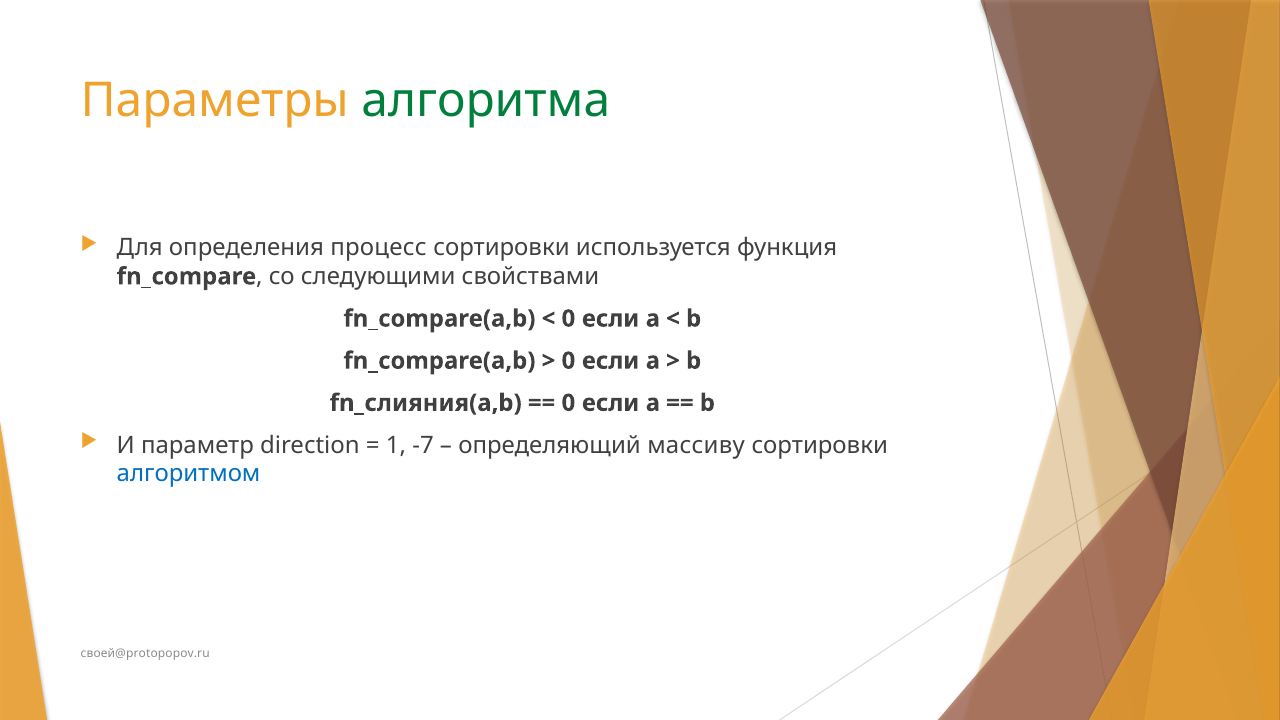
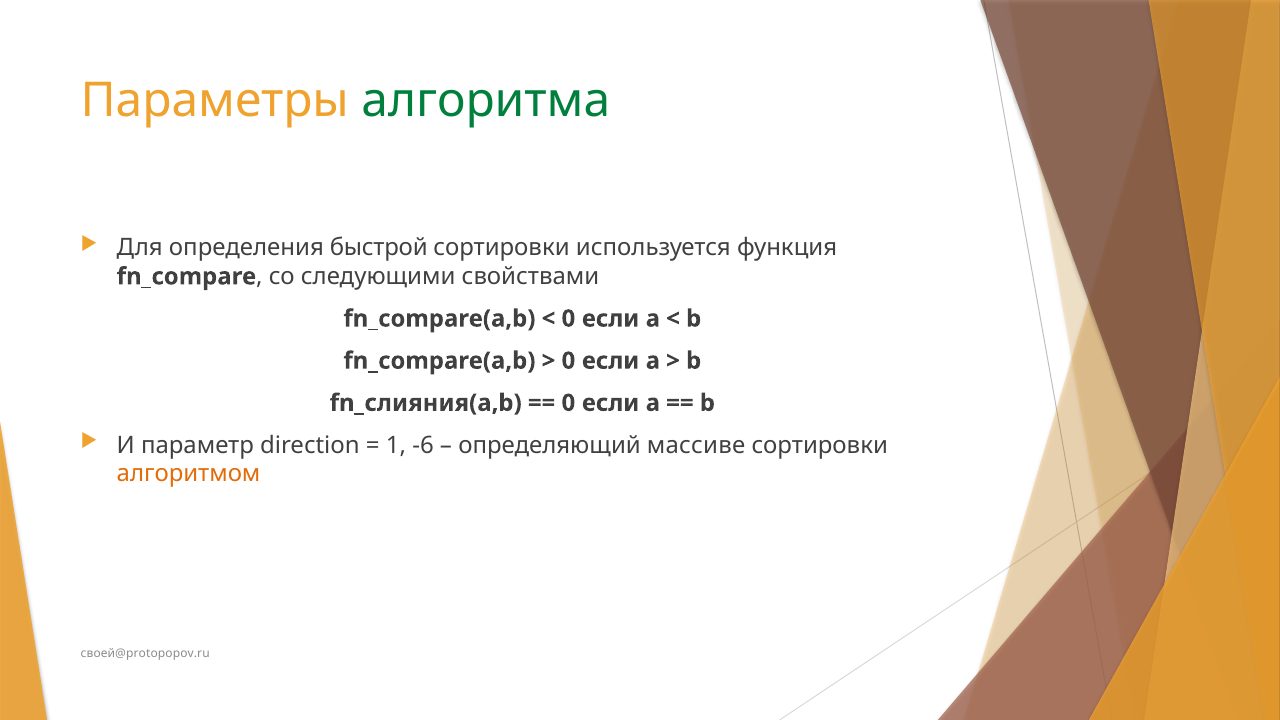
процесс: процесс -> быстрой
-7: -7 -> -6
массиву: массиву -> массиве
алгоритмом colour: blue -> orange
